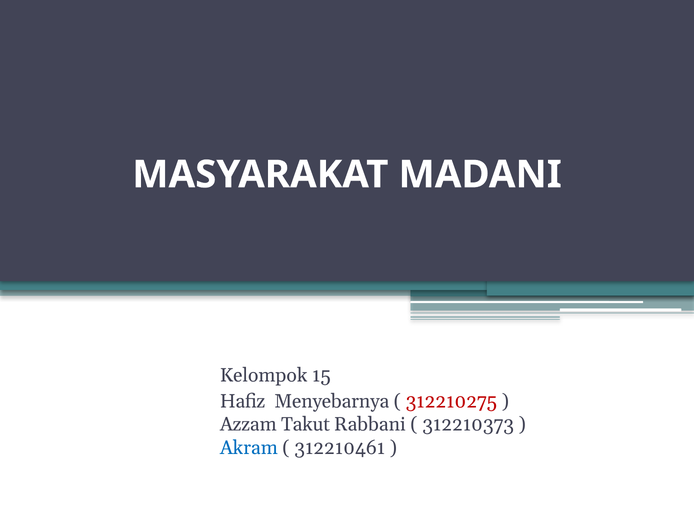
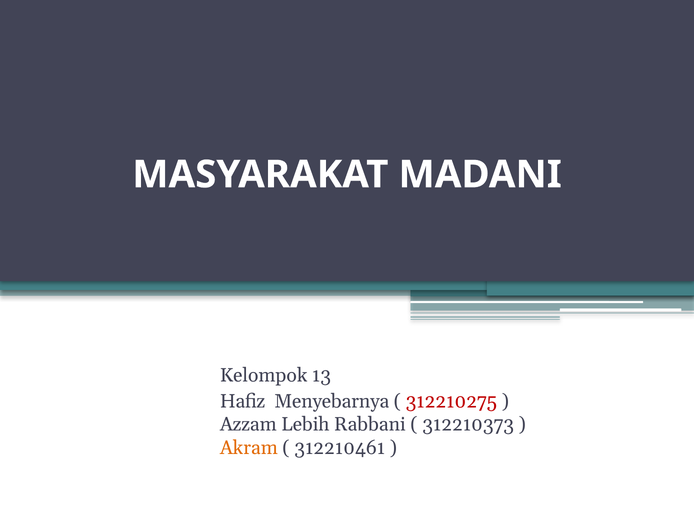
15: 15 -> 13
Takut: Takut -> Lebih
Akram colour: blue -> orange
